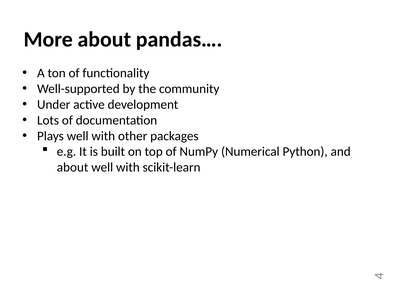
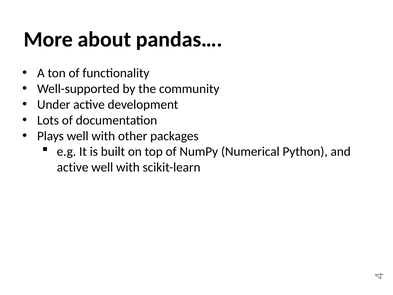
about at (73, 167): about -> active
